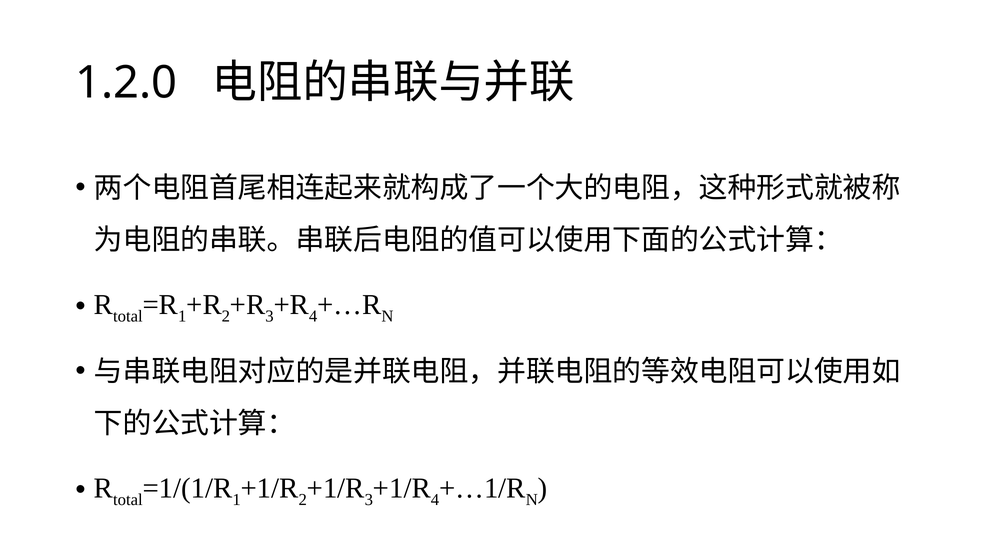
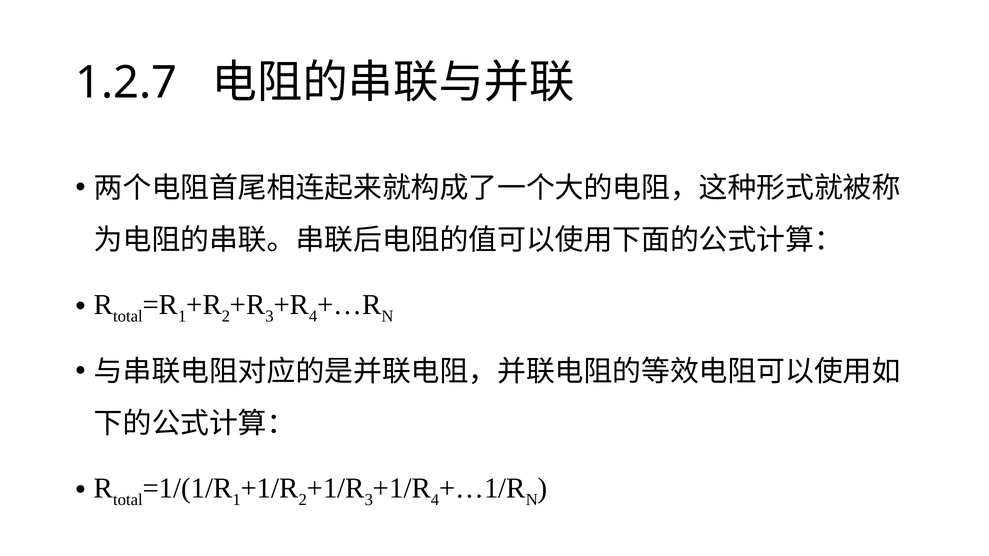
1.2.0: 1.2.0 -> 1.2.7
